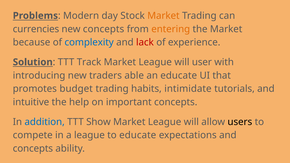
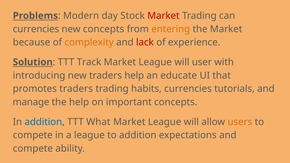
Market at (163, 16) colour: orange -> red
complexity colour: blue -> orange
traders able: able -> help
promotes budget: budget -> traders
habits intimidate: intimidate -> currencies
intuitive: intuitive -> manage
Show: Show -> What
users colour: black -> orange
to educate: educate -> addition
concepts at (33, 149): concepts -> compete
